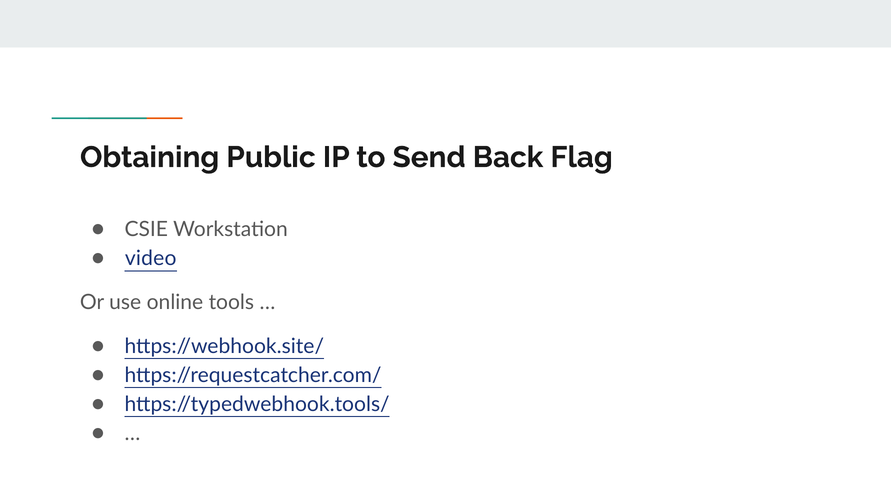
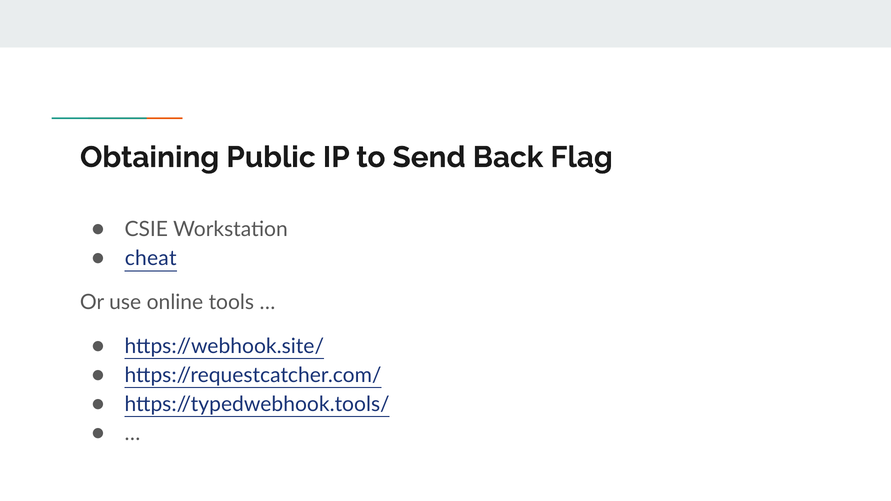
video: video -> cheat
